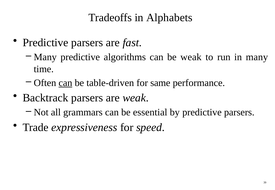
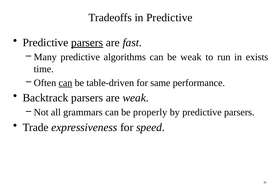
in Alphabets: Alphabets -> Predictive
parsers at (87, 43) underline: none -> present
in many: many -> exists
essential: essential -> properly
